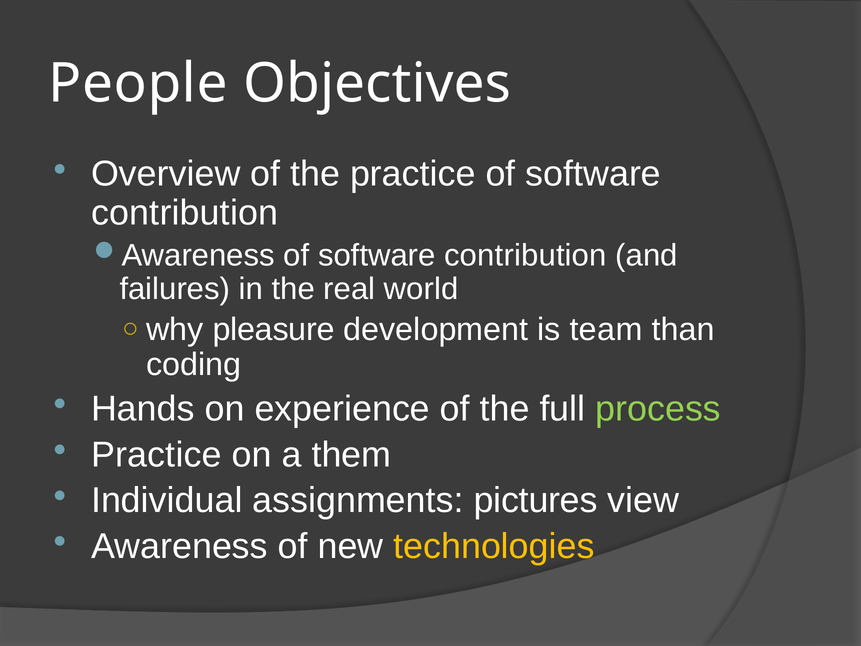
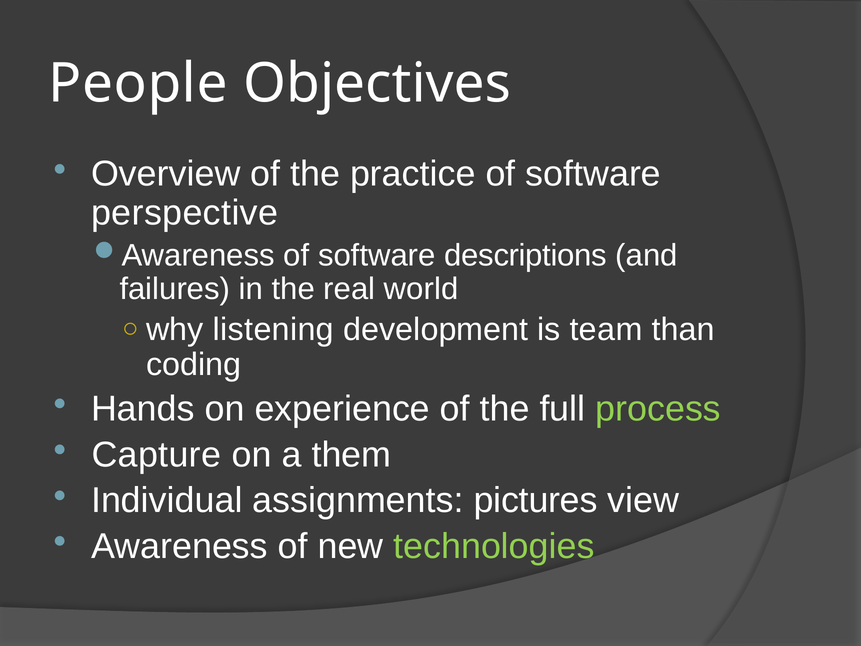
contribution at (185, 213): contribution -> perspective
contribution at (525, 255): contribution -> descriptions
pleasure: pleasure -> listening
Practice at (156, 454): Practice -> Capture
technologies colour: yellow -> light green
